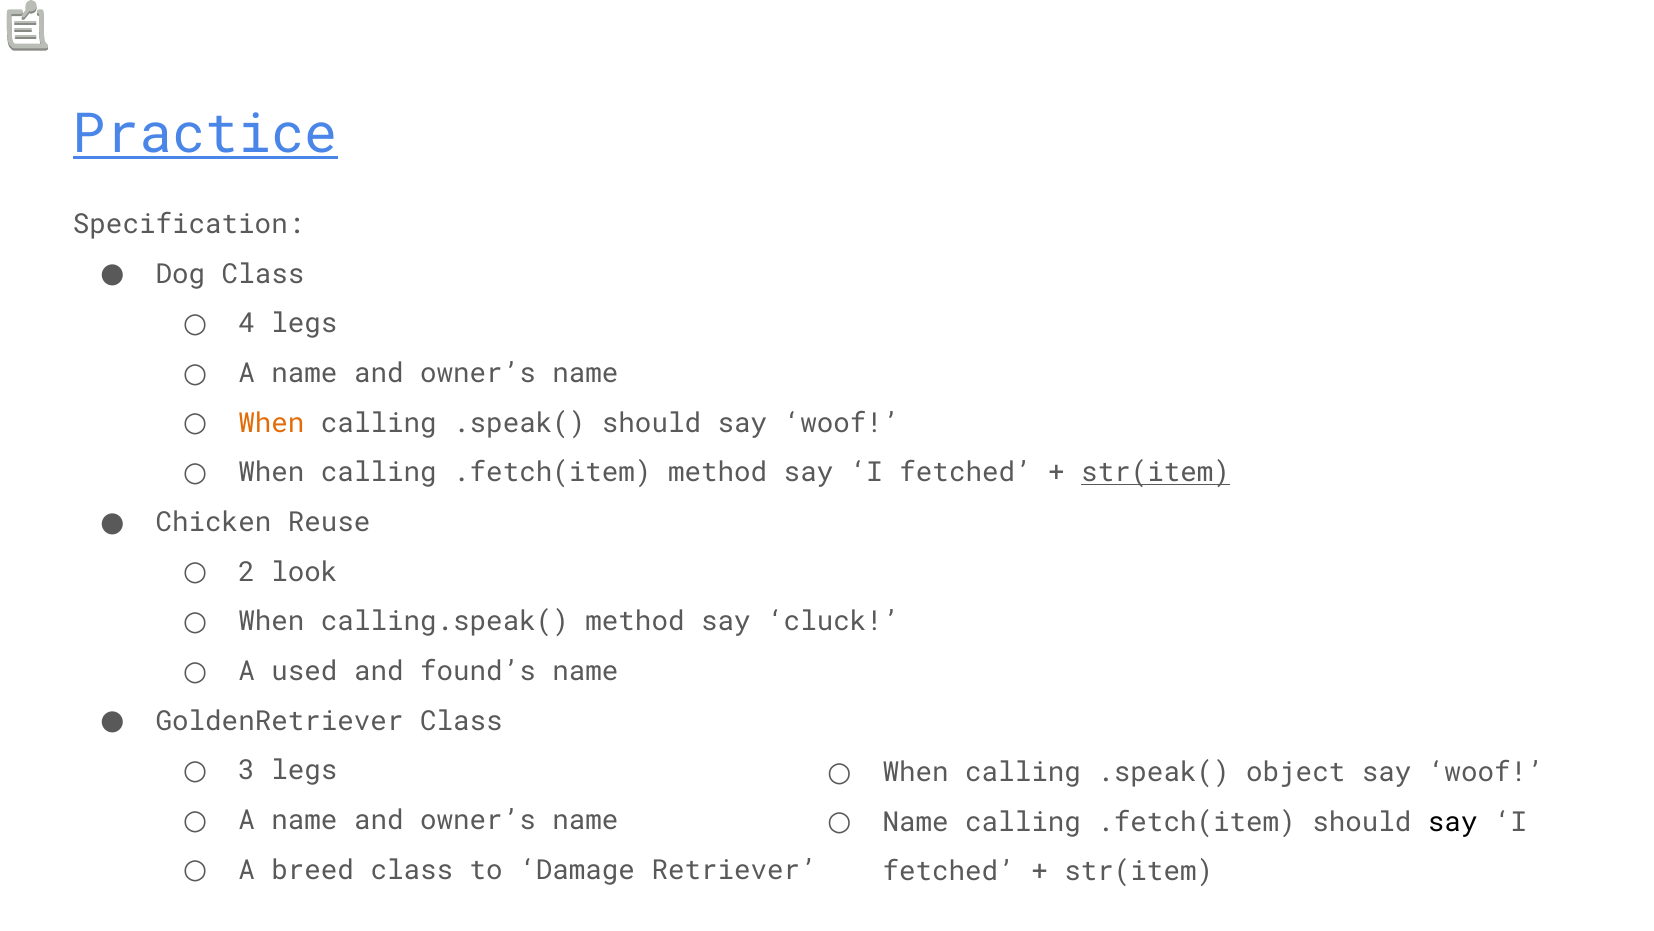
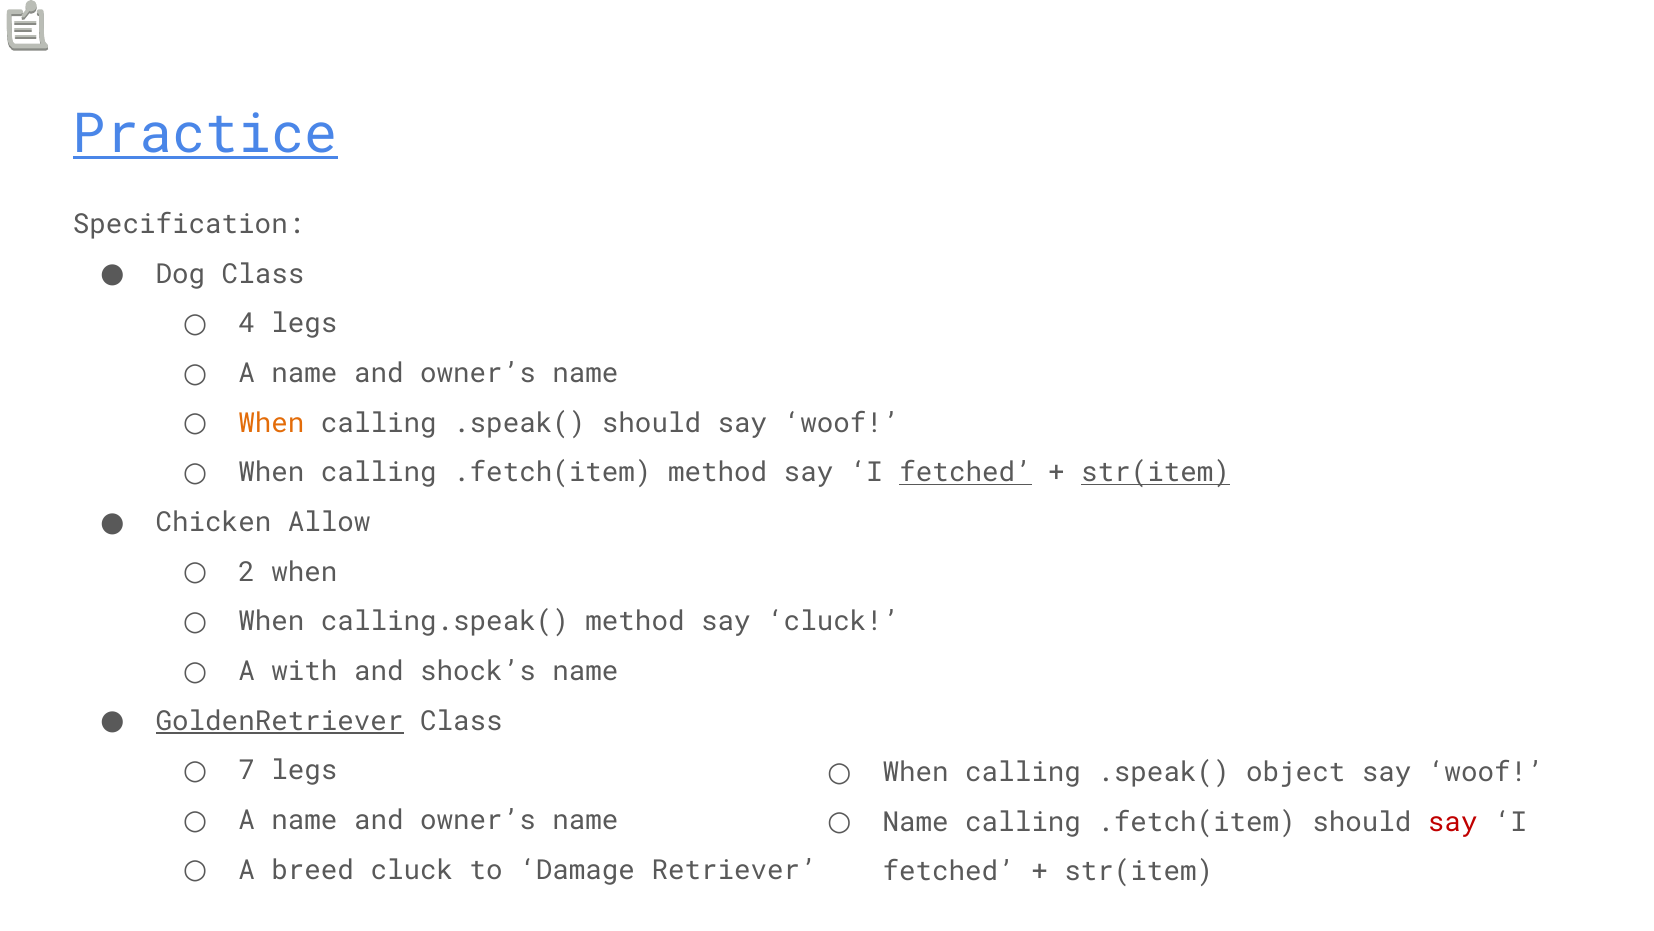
fetched at (966, 472) underline: none -> present
Reuse: Reuse -> Allow
2 look: look -> when
used: used -> with
found’s: found’s -> shock’s
GoldenRetriever underline: none -> present
3: 3 -> 7
say at (1453, 822) colour: black -> red
breed class: class -> cluck
